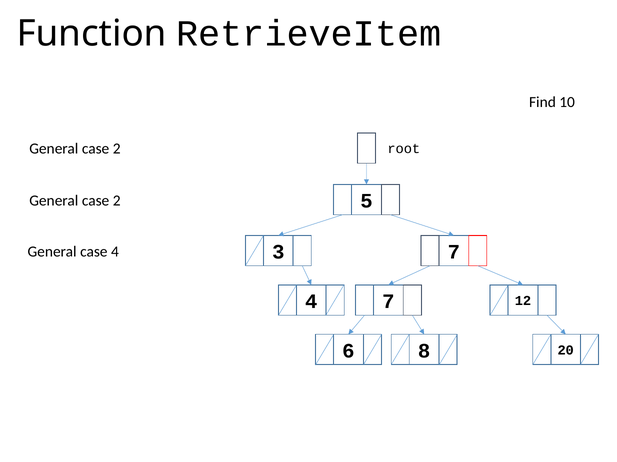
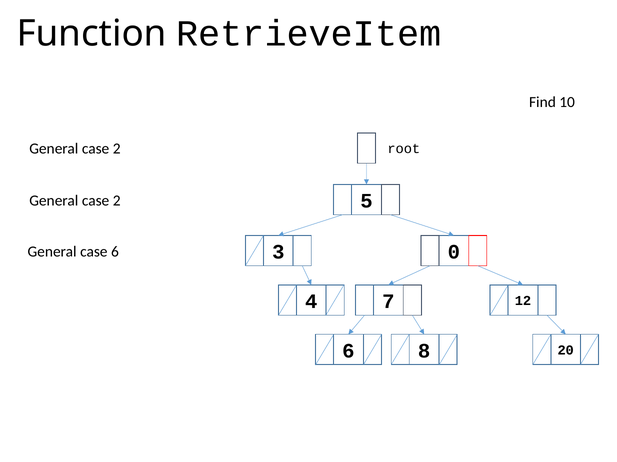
3 7: 7 -> 0
case 4: 4 -> 6
